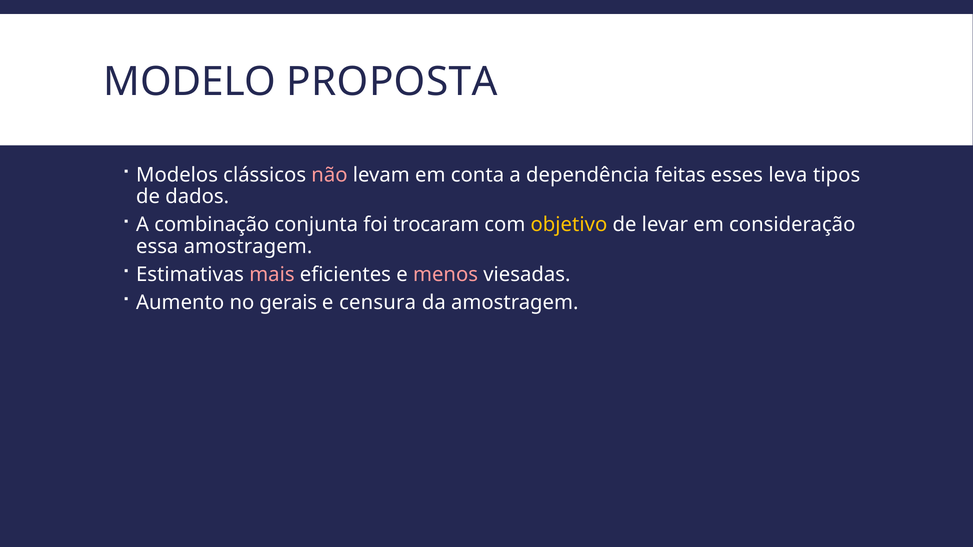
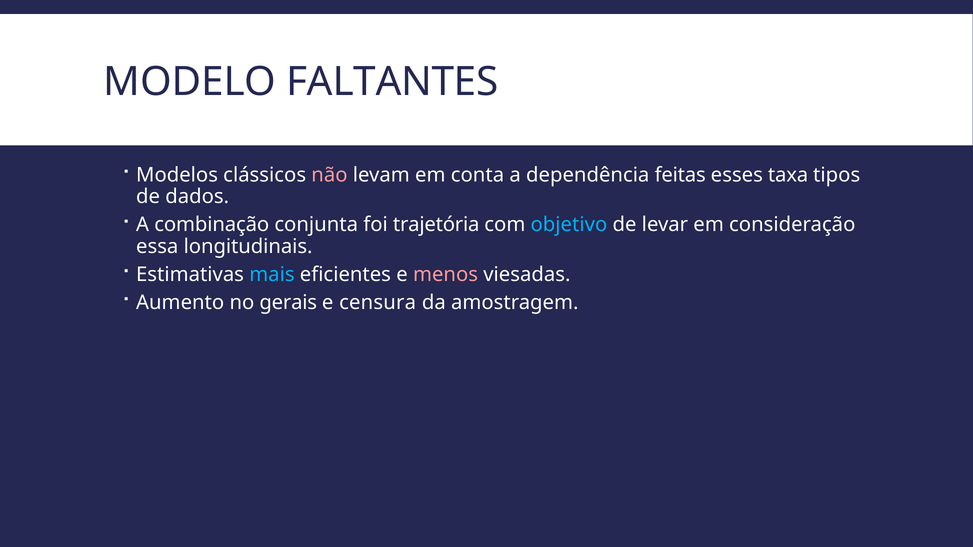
PROPOSTA: PROPOSTA -> FALTANTES
leva: leva -> taxa
trocaram: trocaram -> trajetória
objetivo colour: yellow -> light blue
essa amostragem: amostragem -> longitudinais
mais colour: pink -> light blue
